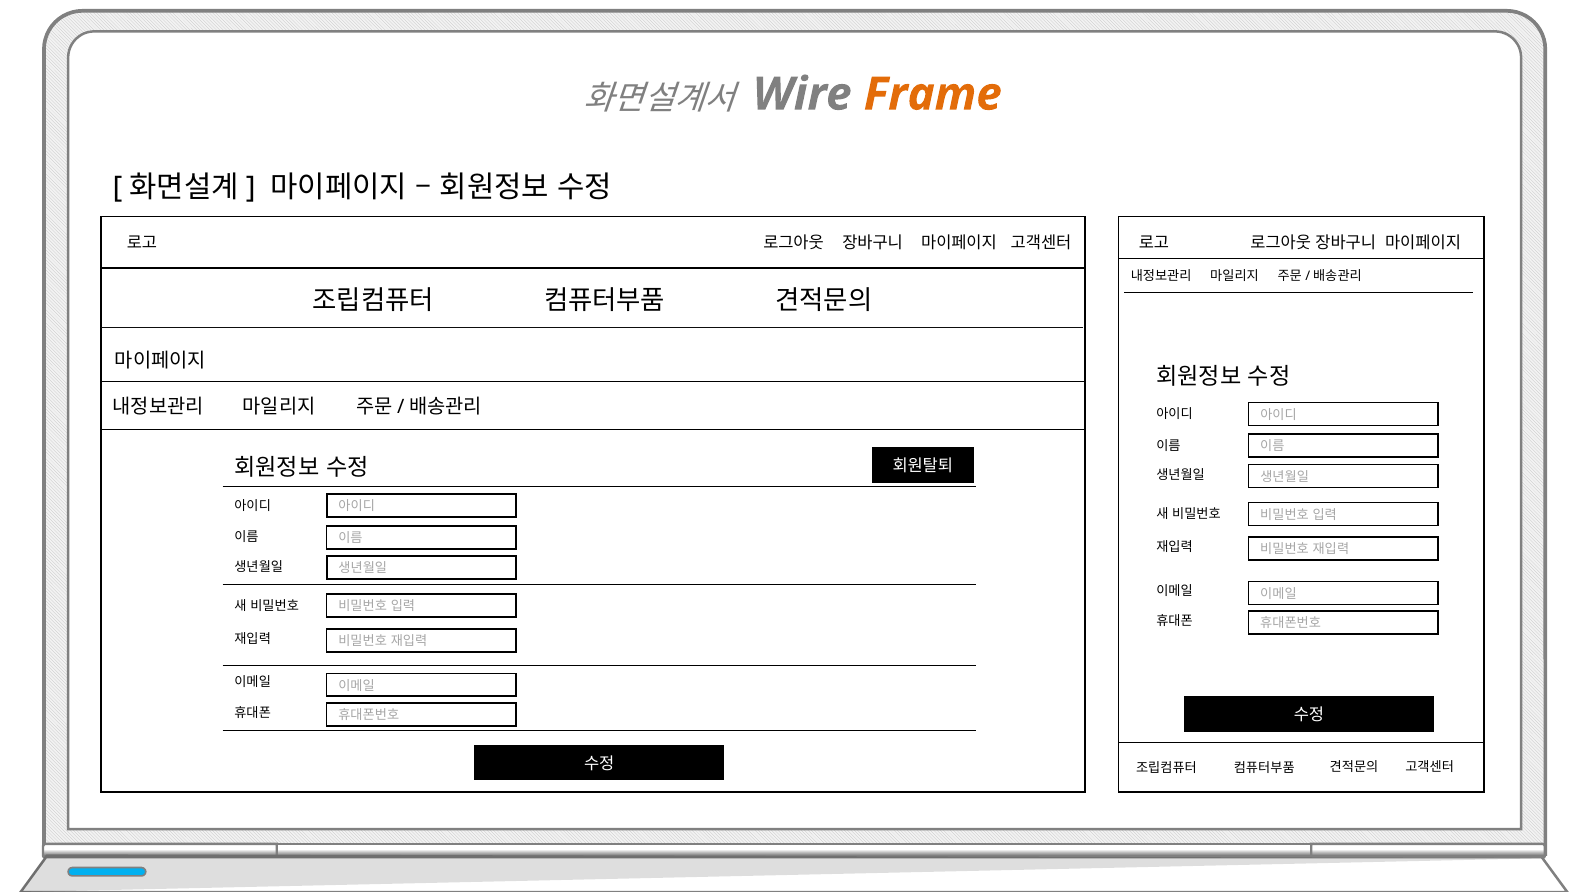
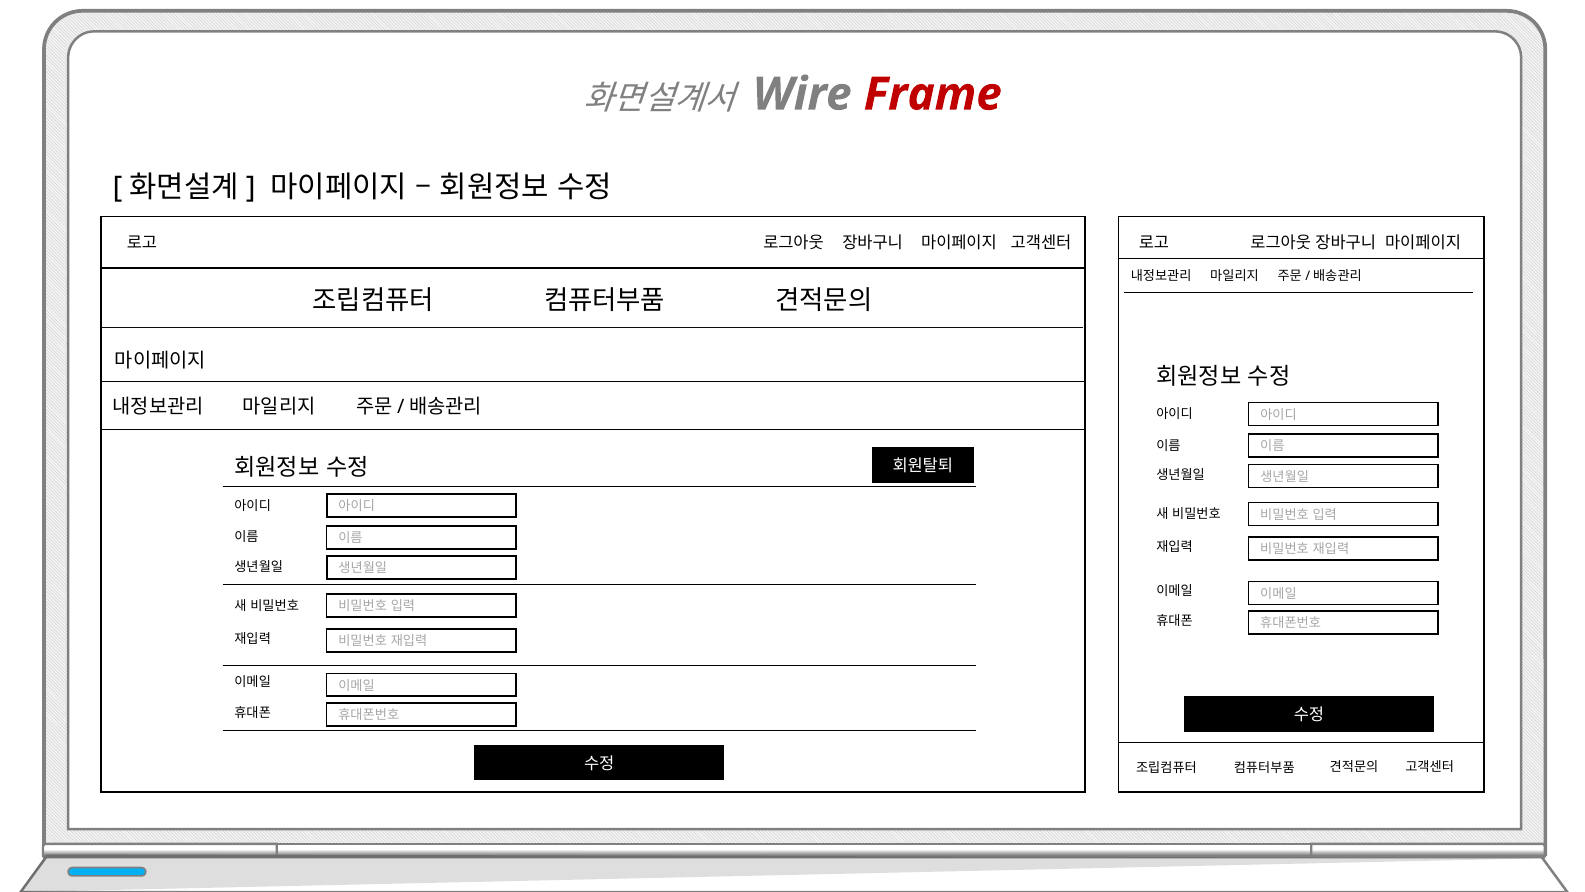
Frame colour: orange -> red
